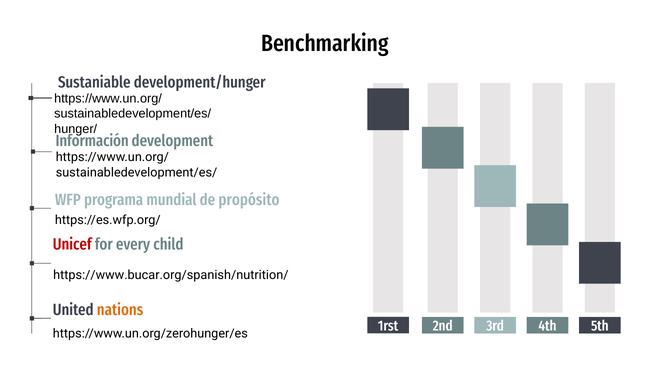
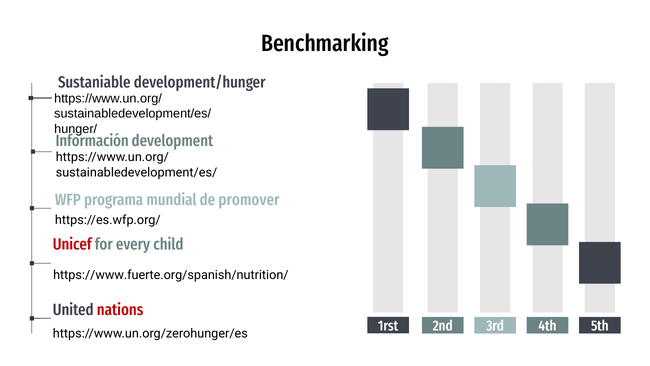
propósito: propósito -> promover
https://www.bucar.org/spanish/nutrition/: https://www.bucar.org/spanish/nutrition/ -> https://www.fuerte.org/spanish/nutrition/
nations colour: orange -> red
